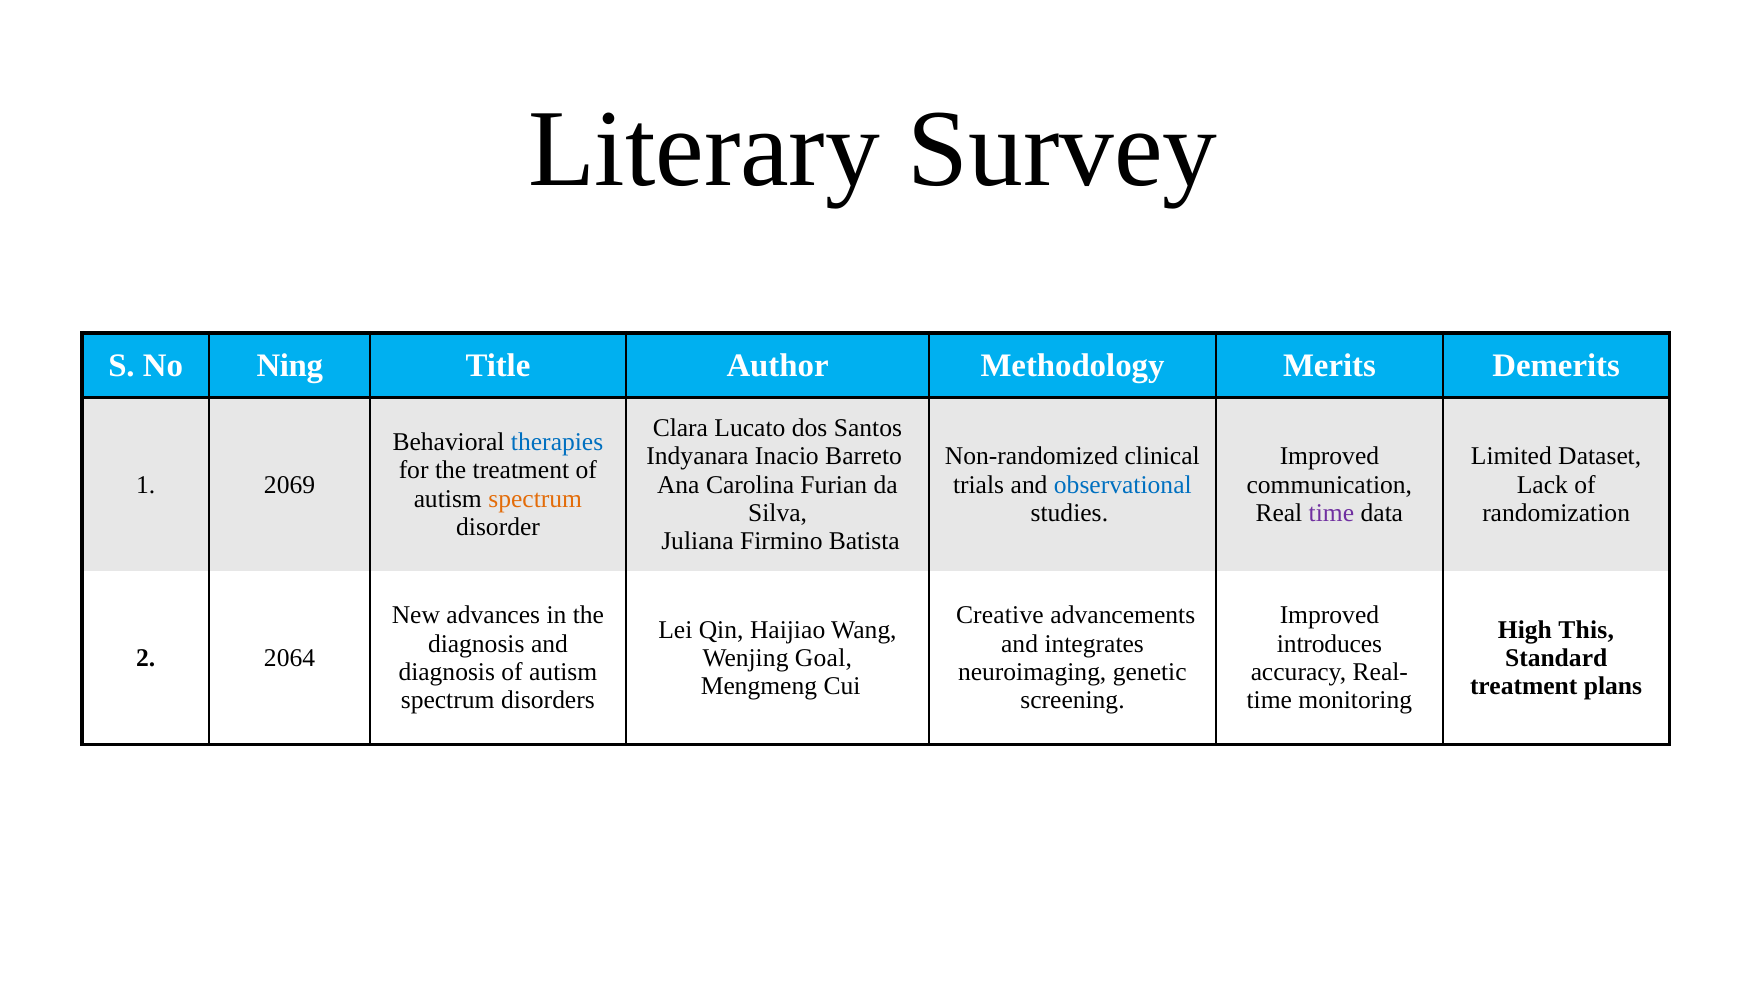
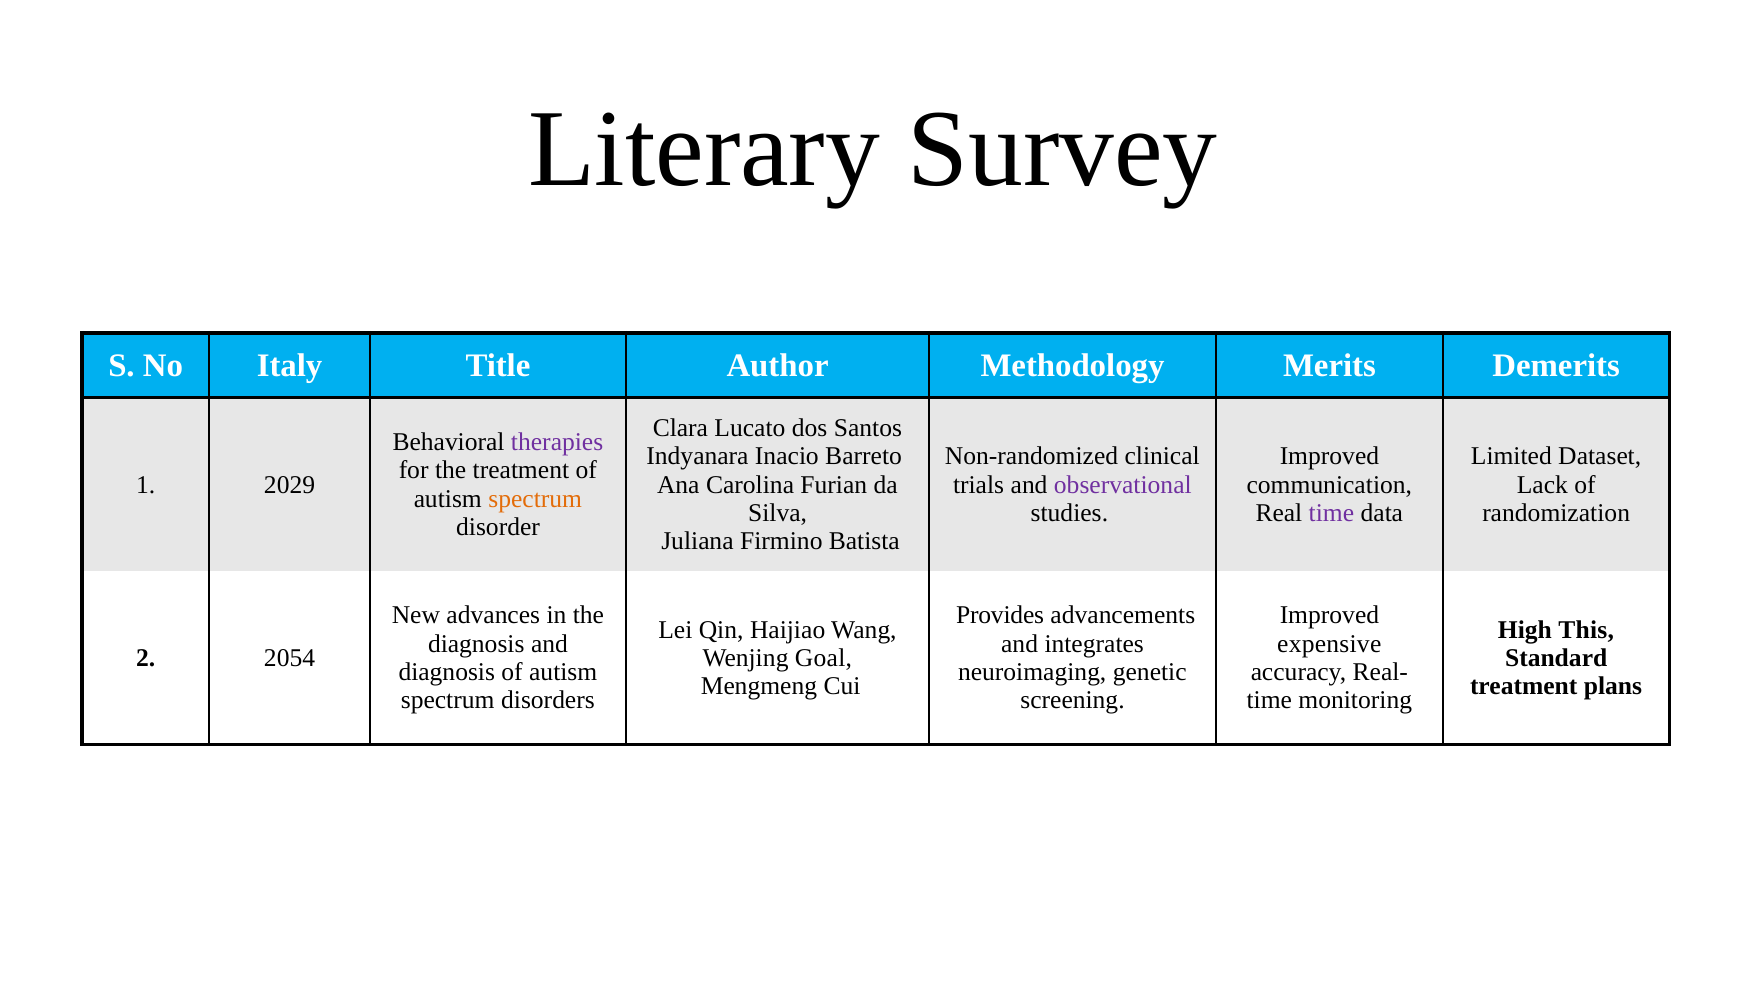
Ning: Ning -> Italy
therapies colour: blue -> purple
2069: 2069 -> 2029
observational colour: blue -> purple
Creative: Creative -> Provides
introduces: introduces -> expensive
2064: 2064 -> 2054
